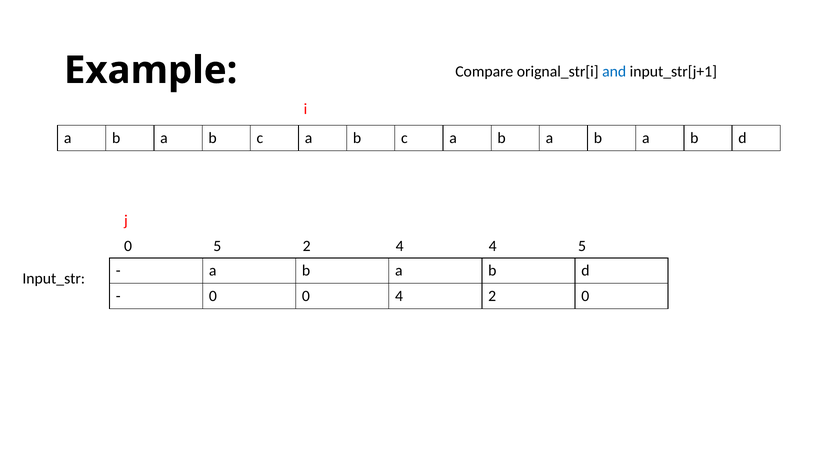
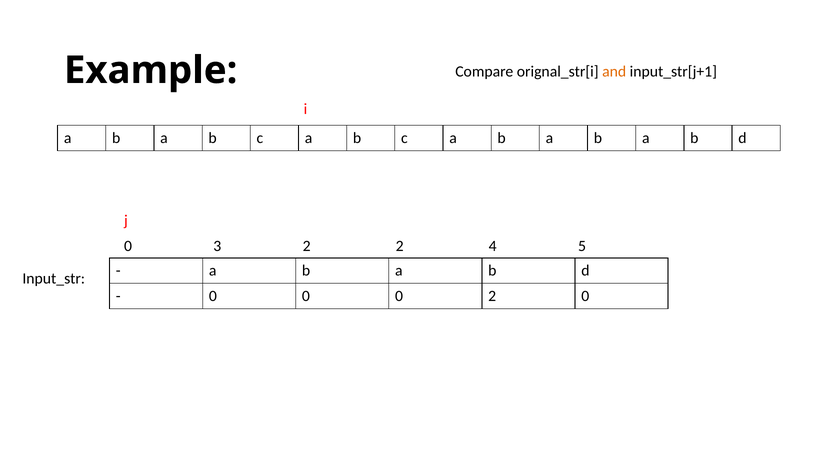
and colour: blue -> orange
0 5: 5 -> 3
2 4: 4 -> 2
0 0 4: 4 -> 0
